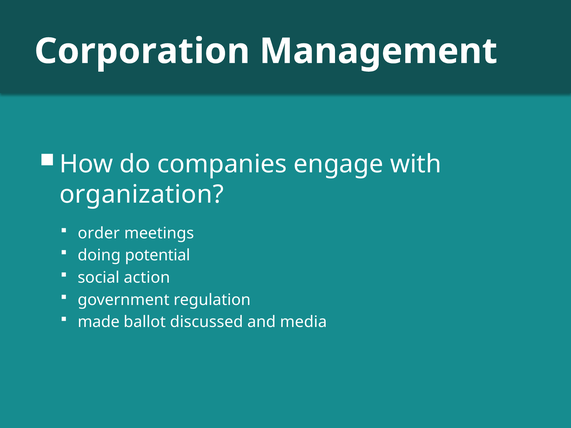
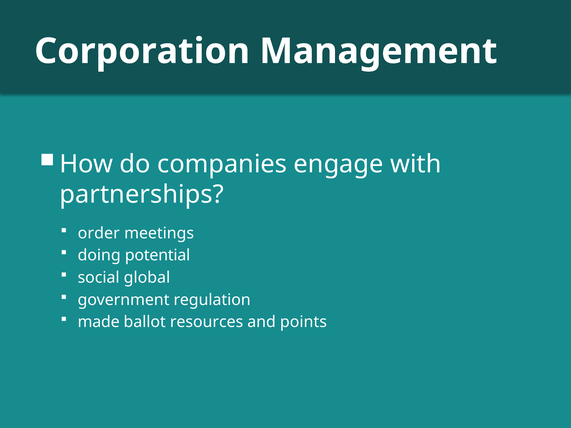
organization: organization -> partnerships
action: action -> global
discussed: discussed -> resources
media: media -> points
